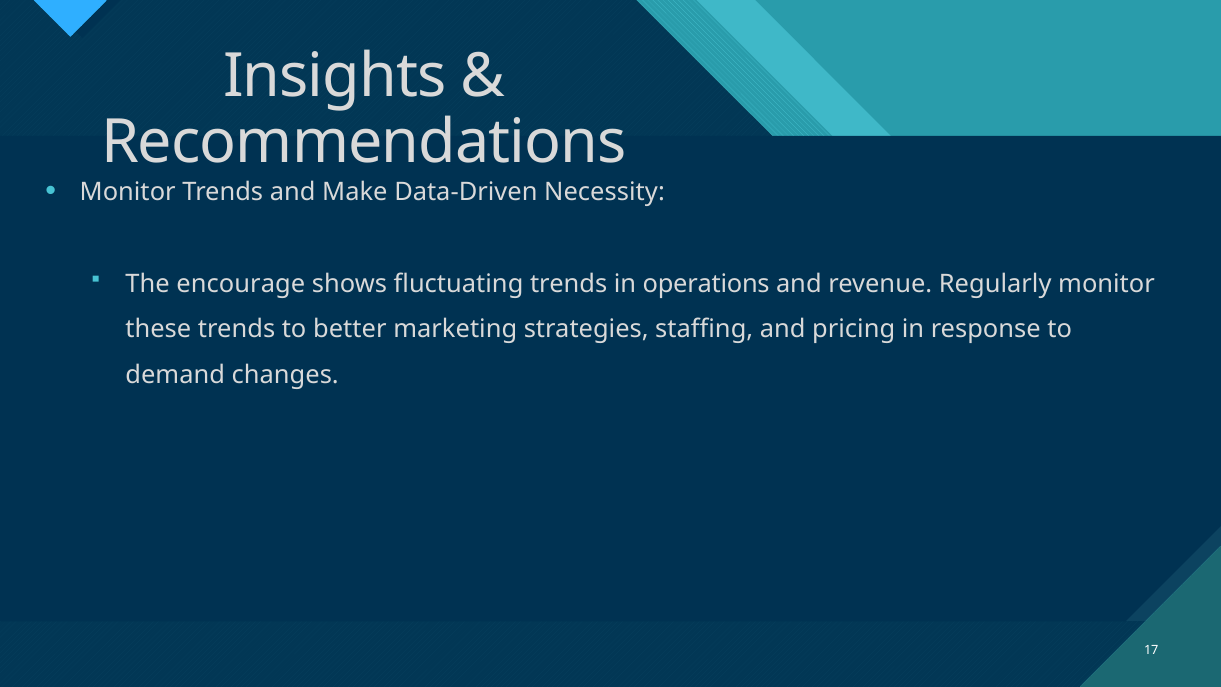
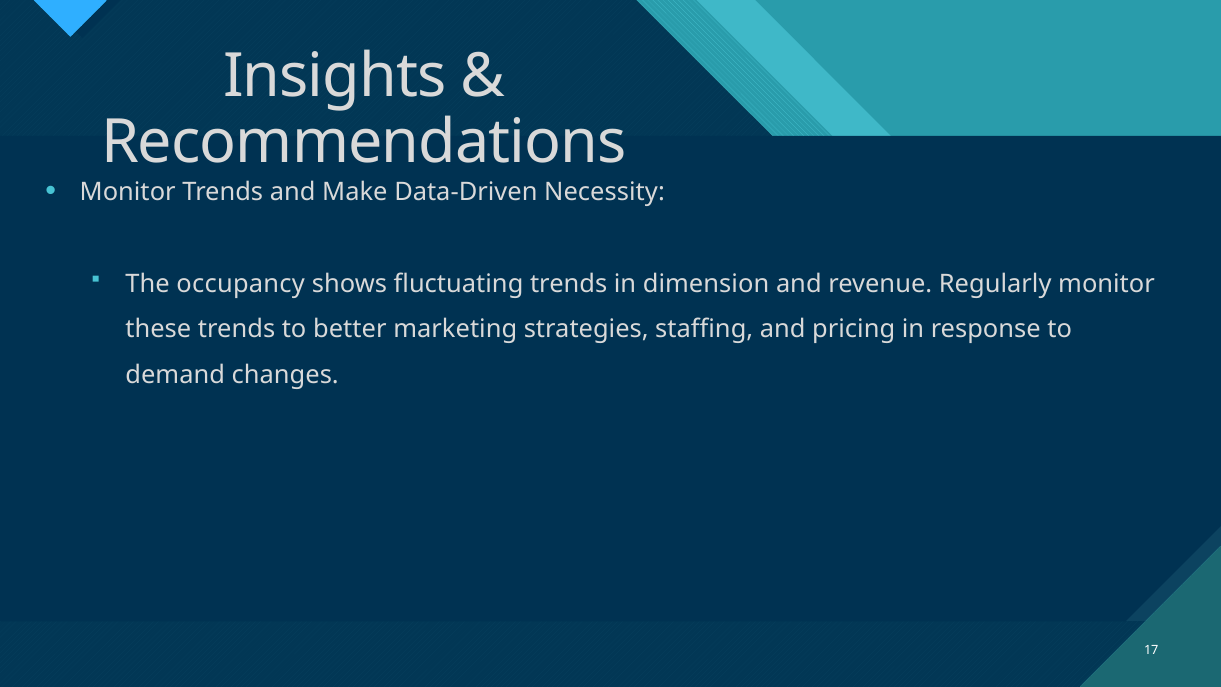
encourage: encourage -> occupancy
operations: operations -> dimension
